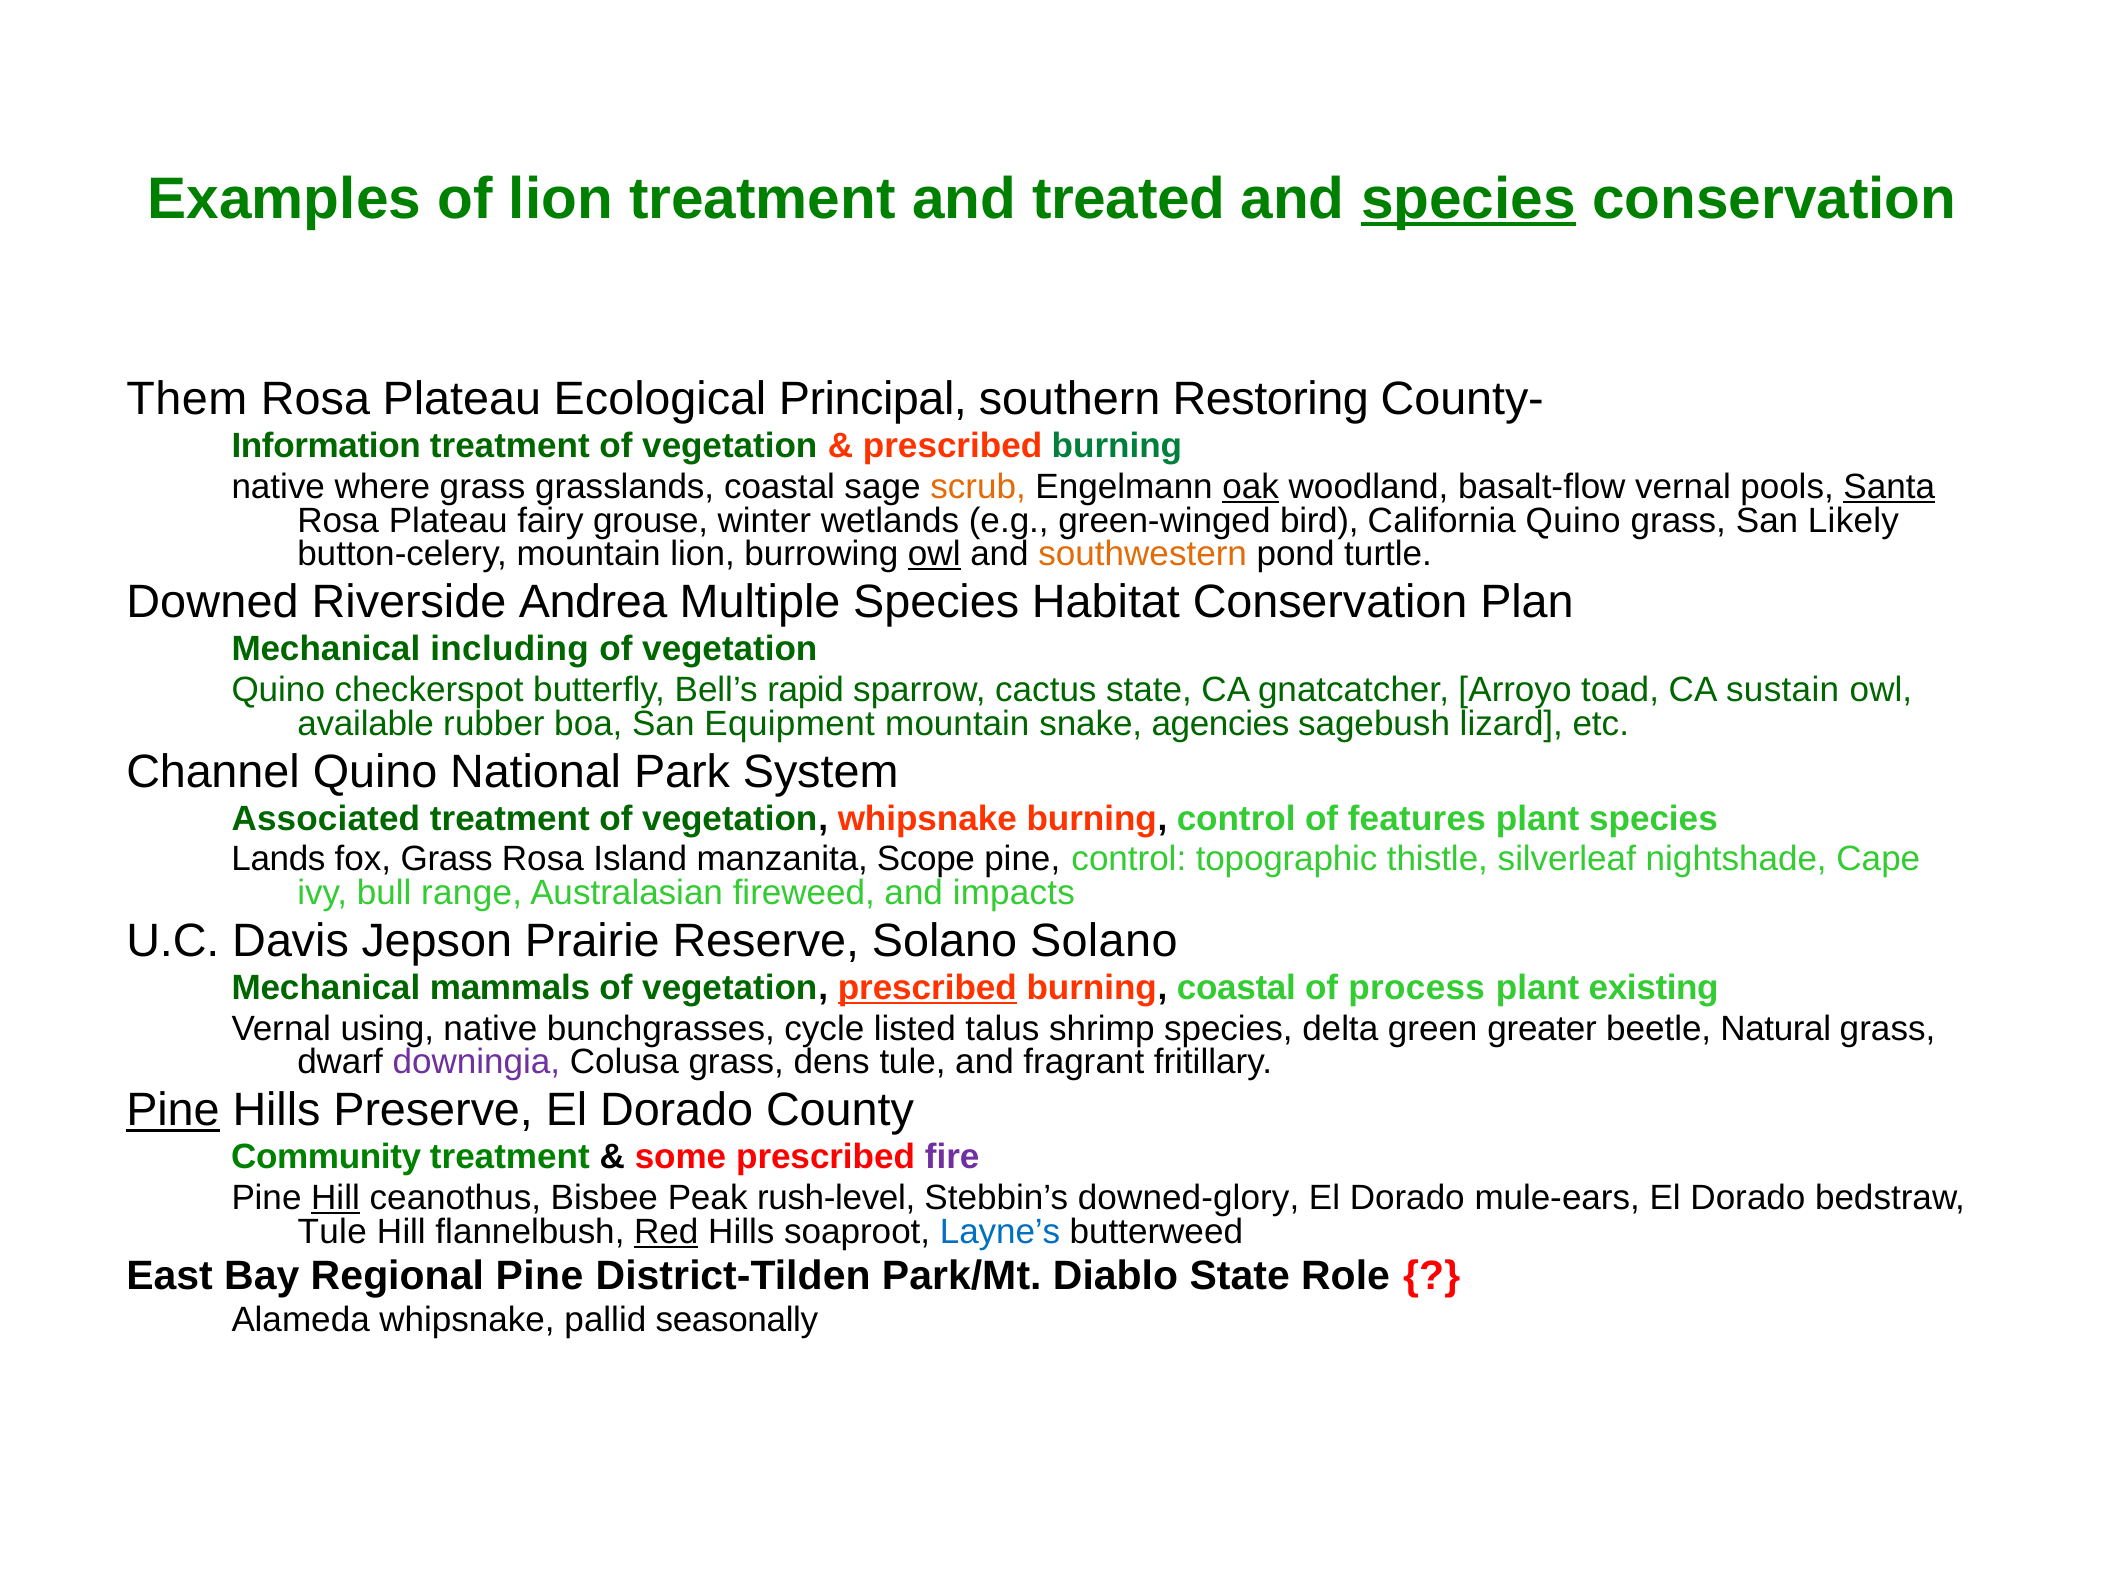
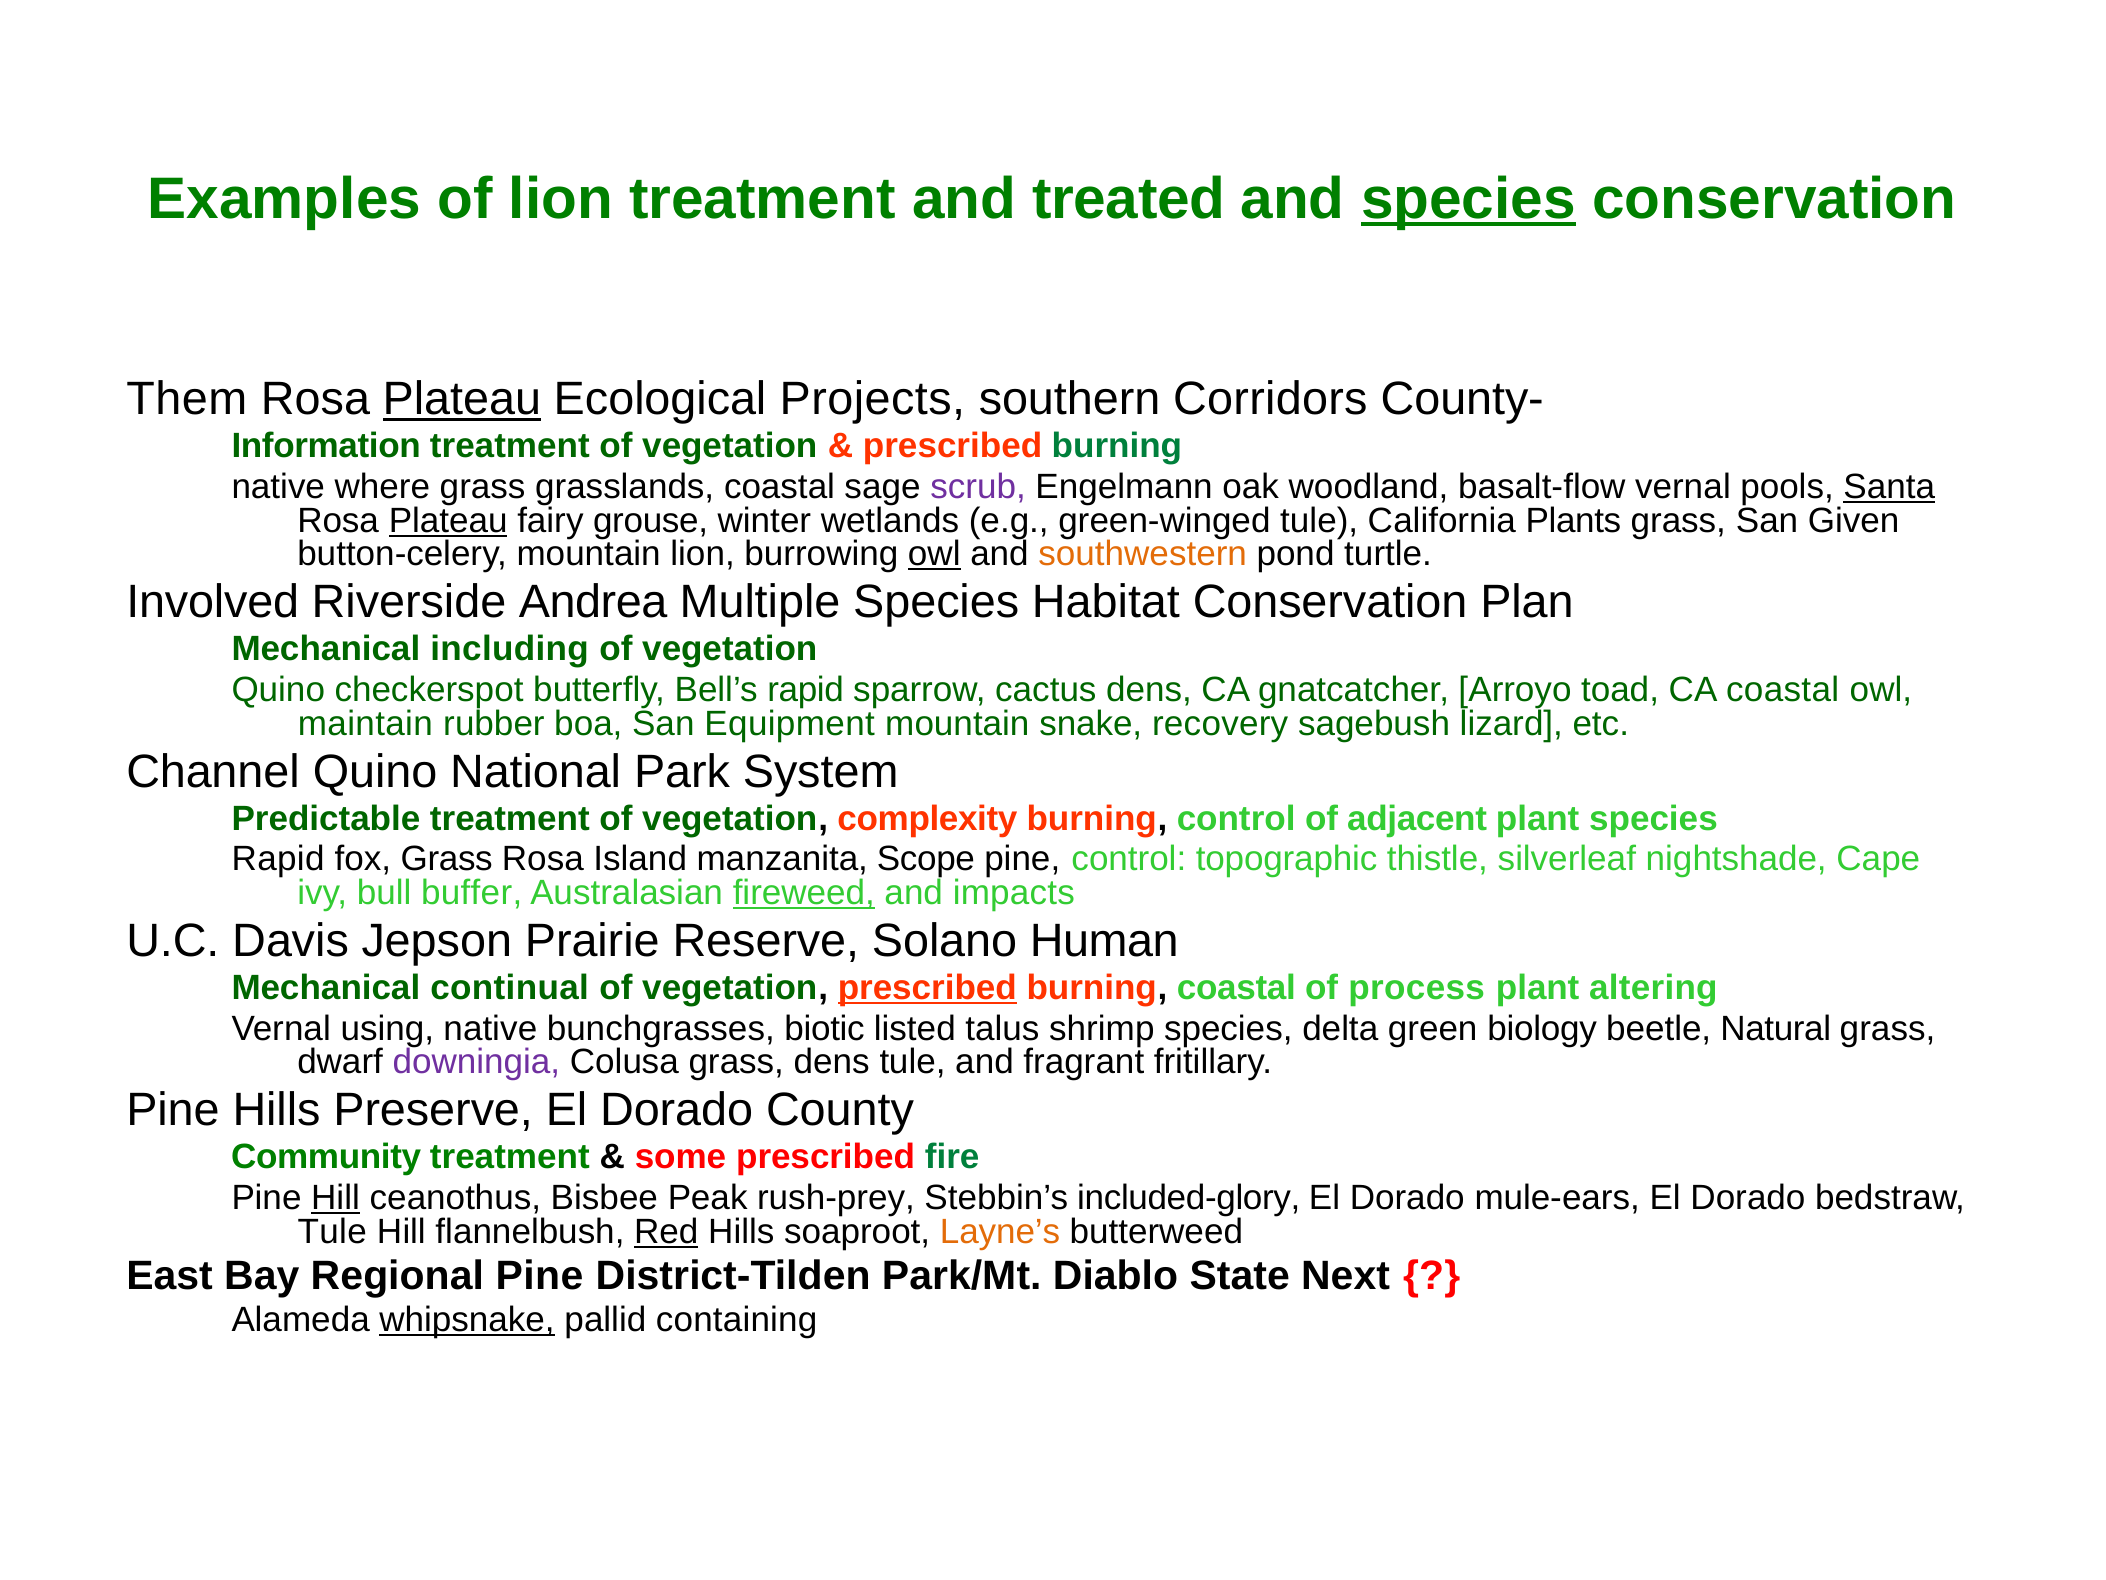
Plateau at (462, 399) underline: none -> present
Principal: Principal -> Projects
Restoring: Restoring -> Corridors
scrub colour: orange -> purple
oak underline: present -> none
Plateau at (448, 520) underline: none -> present
green-winged bird: bird -> tule
California Quino: Quino -> Plants
Likely: Likely -> Given
Downed: Downed -> Involved
cactus state: state -> dens
CA sustain: sustain -> coastal
available: available -> maintain
agencies: agencies -> recovery
Associated: Associated -> Predictable
vegetation whipsnake: whipsnake -> complexity
features: features -> adjacent
Lands at (278, 859): Lands -> Rapid
range: range -> buffer
fireweed underline: none -> present
Solano Solano: Solano -> Human
mammals: mammals -> continual
existing: existing -> altering
cycle: cycle -> biotic
greater: greater -> biology
Pine at (173, 1110) underline: present -> none
fire colour: purple -> green
rush-level: rush-level -> rush-prey
downed-glory: downed-glory -> included-glory
Layne’s colour: blue -> orange
Role: Role -> Next
whipsnake at (467, 1320) underline: none -> present
seasonally: seasonally -> containing
